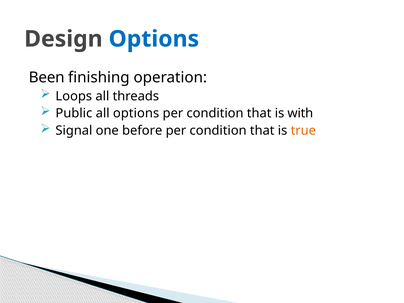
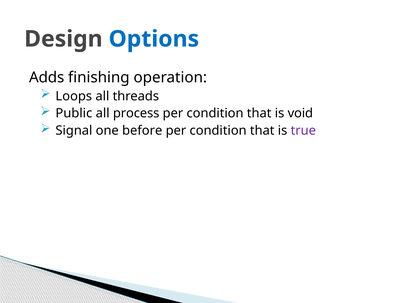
Been: Been -> Adds
all options: options -> process
with: with -> void
true colour: orange -> purple
